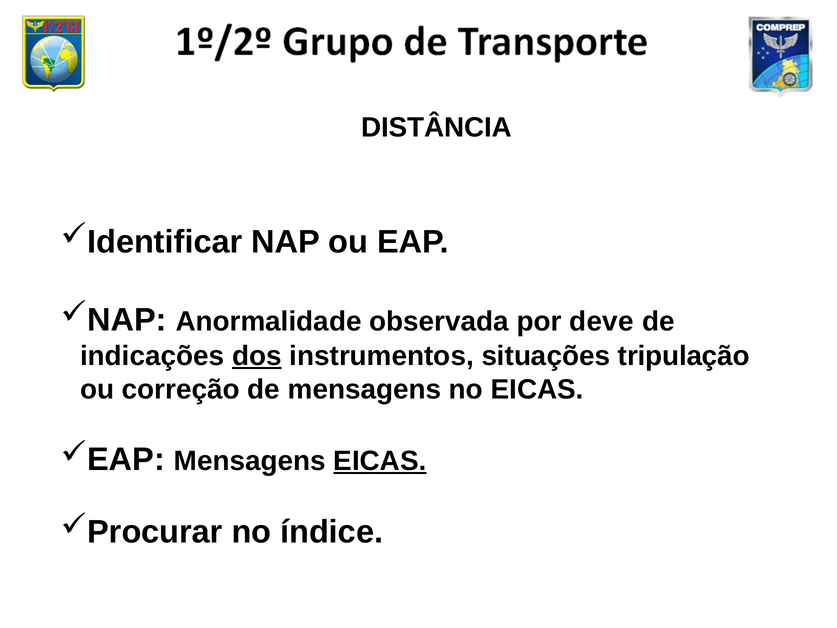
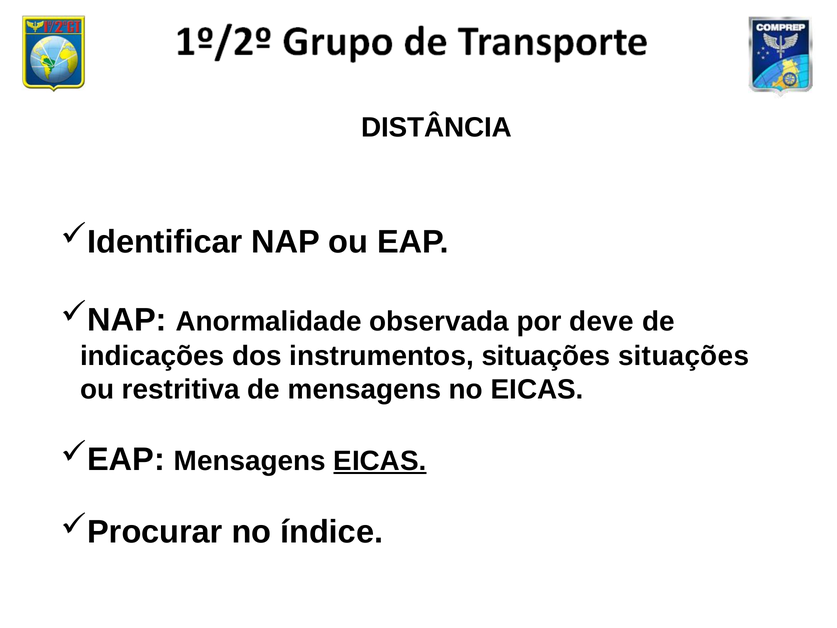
dos underline: present -> none
situações tripulação: tripulação -> situações
correção: correção -> restritiva
